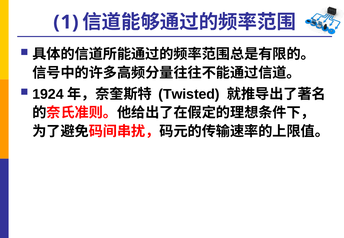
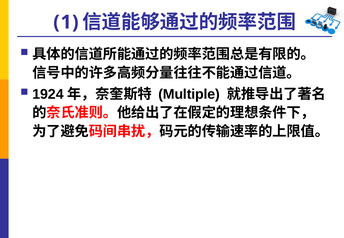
Twisted: Twisted -> Multiple
